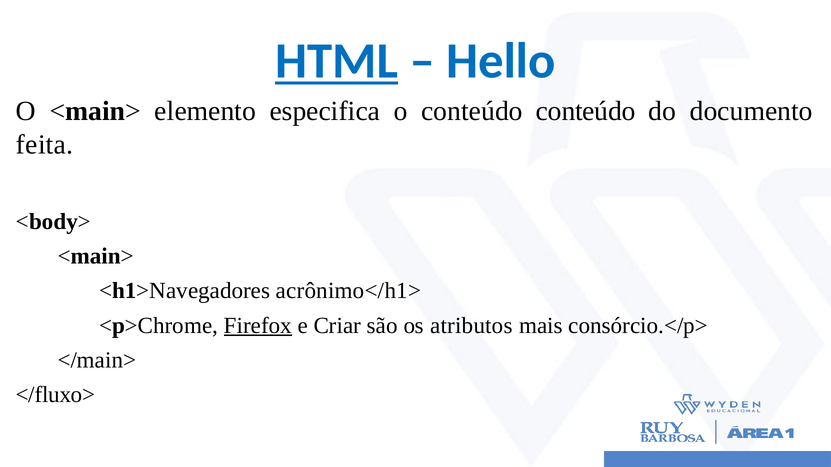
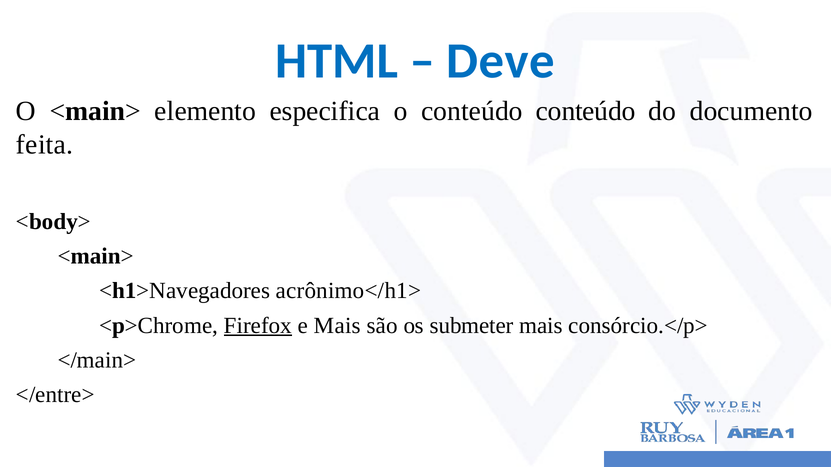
HTML underline: present -> none
Hello: Hello -> Deve
e Criar: Criar -> Mais
atributos: atributos -> submeter
</fluxo>: </fluxo> -> </entre>
